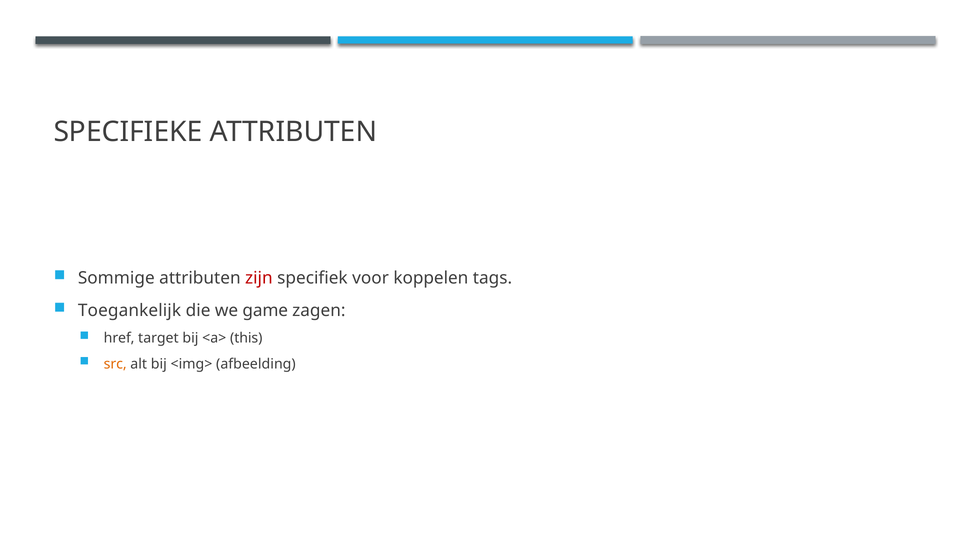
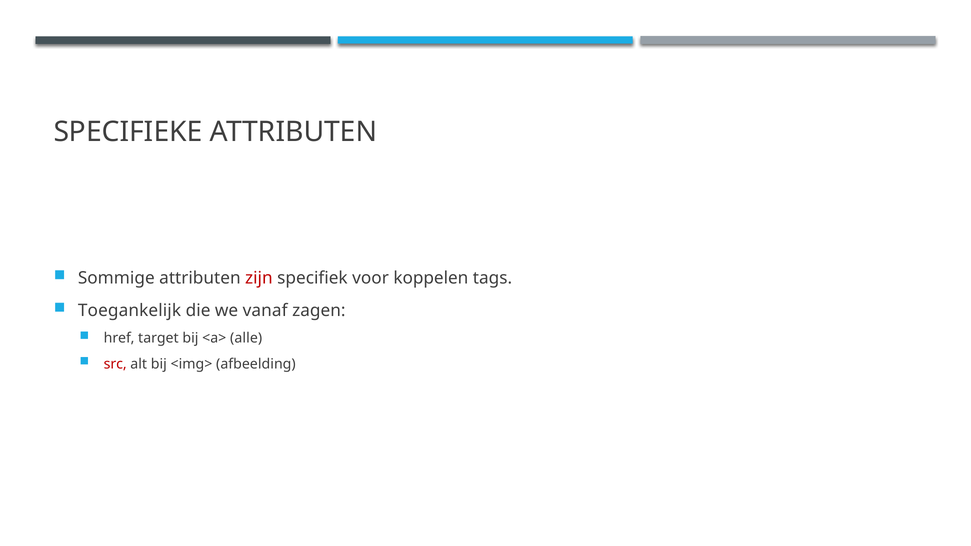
game: game -> vanaf
this: this -> alle
src colour: orange -> red
